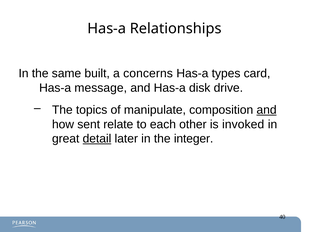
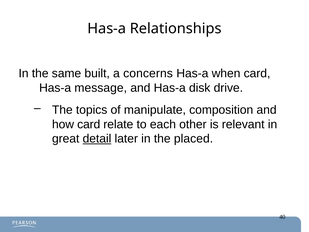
types: types -> when
and at (267, 110) underline: present -> none
how sent: sent -> card
invoked: invoked -> relevant
integer: integer -> placed
